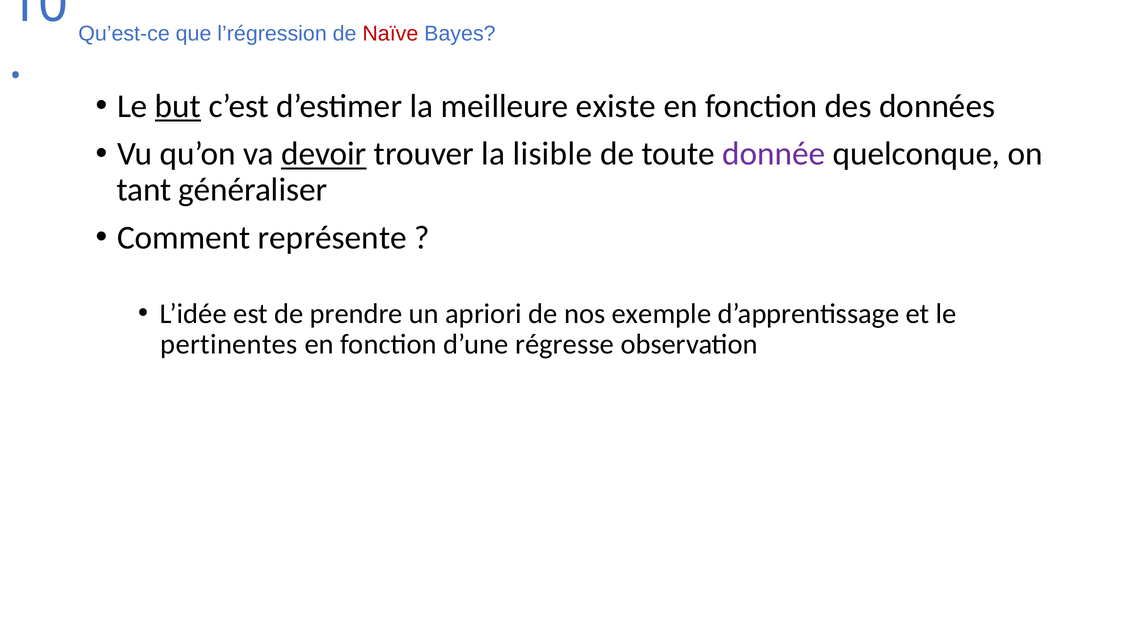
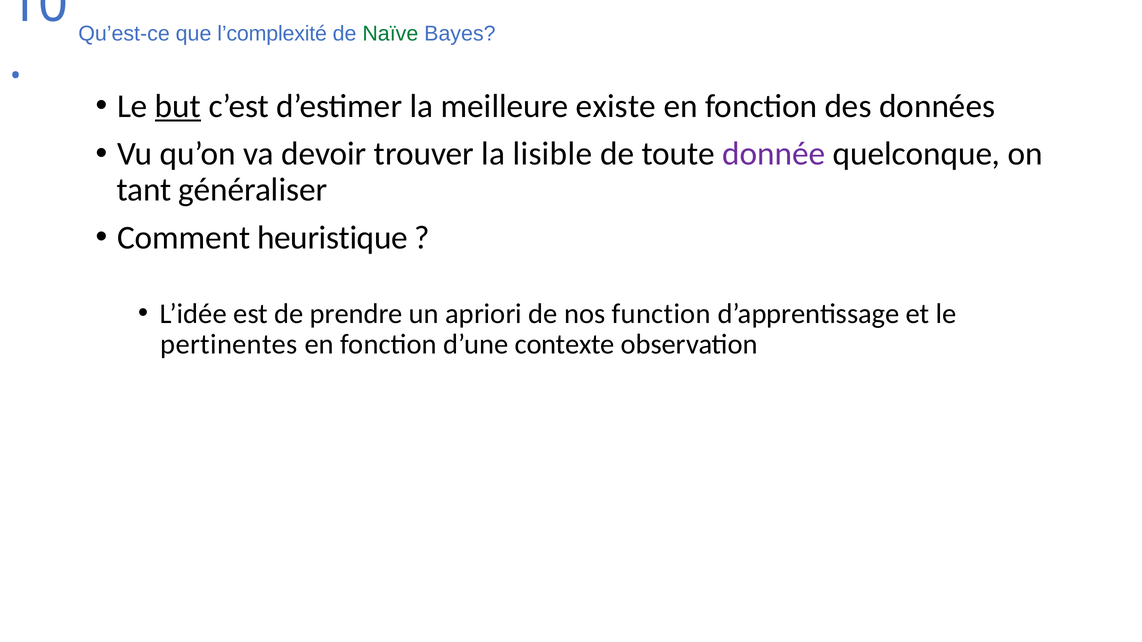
l’régression: l’régression -> l’complexité
Naïve colour: red -> green
devoir underline: present -> none
représente: représente -> heuristique
exemple: exemple -> function
régresse: régresse -> contexte
